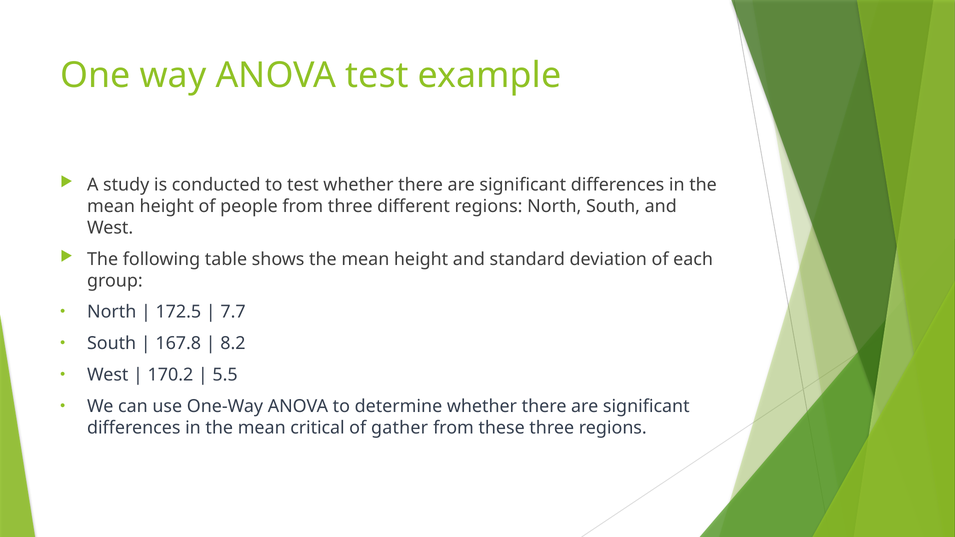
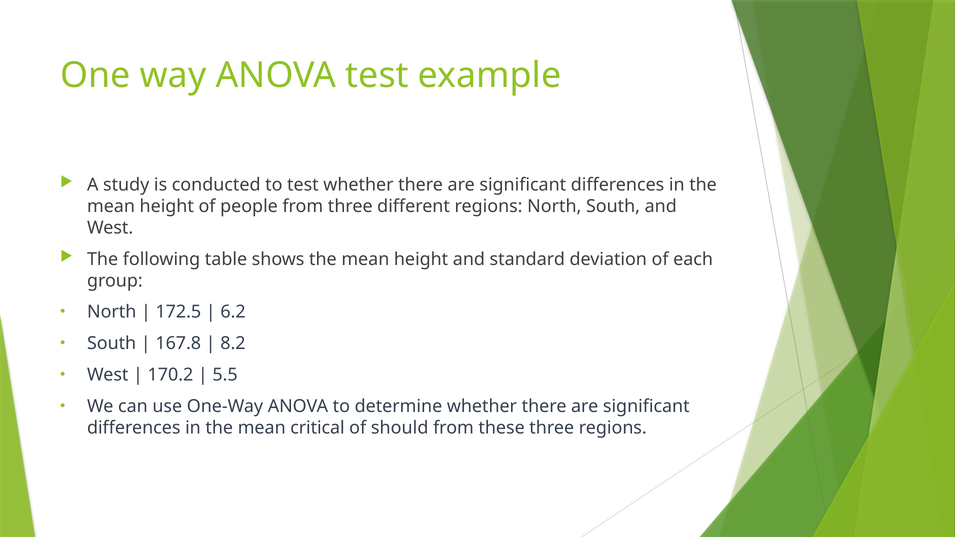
7.7: 7.7 -> 6.2
gather: gather -> should
